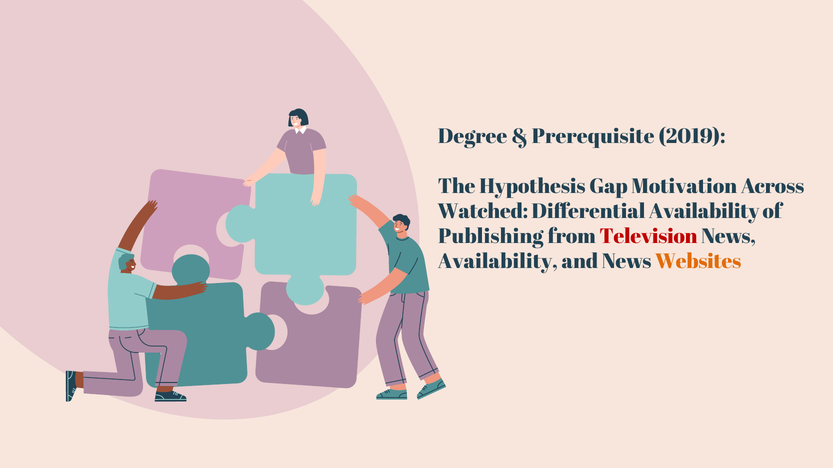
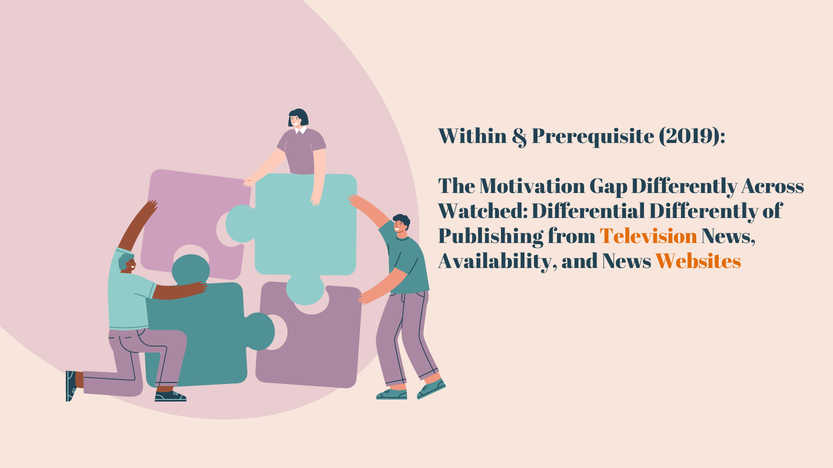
Degree: Degree -> Within
Hypothesis: Hypothesis -> Motivation
Gap Motivation: Motivation -> Differently
Differential Availability: Availability -> Differently
Television colour: red -> orange
